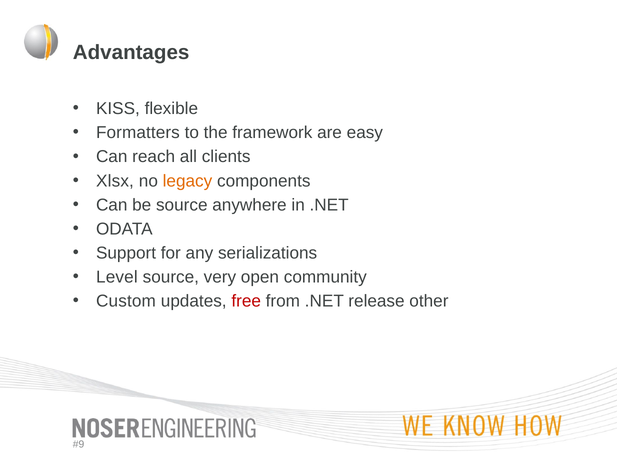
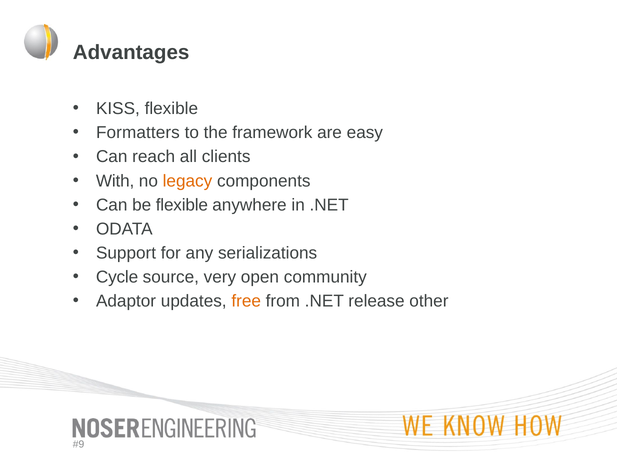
Xlsx: Xlsx -> With
be source: source -> flexible
Level: Level -> Cycle
Custom: Custom -> Adaptor
free colour: red -> orange
